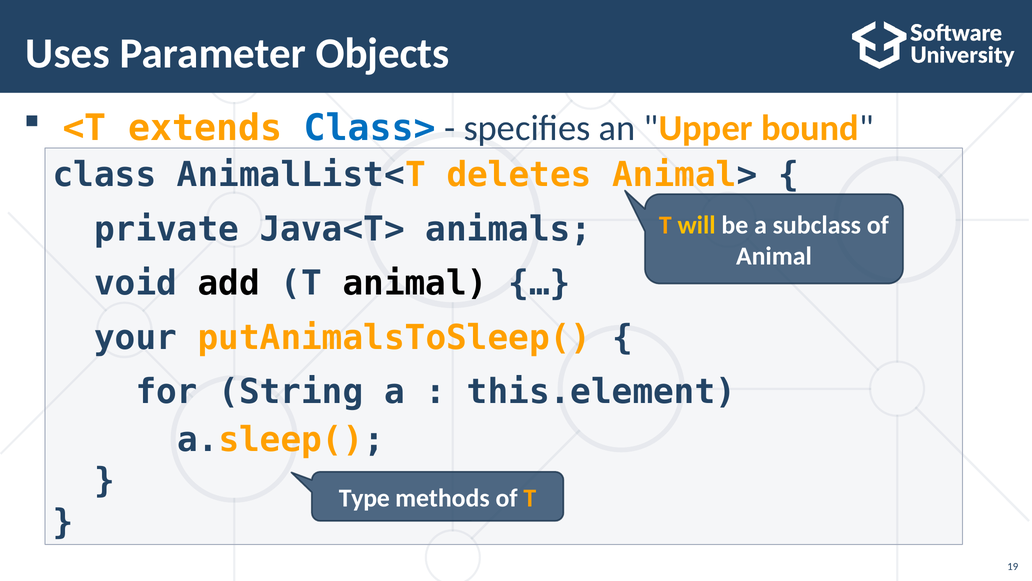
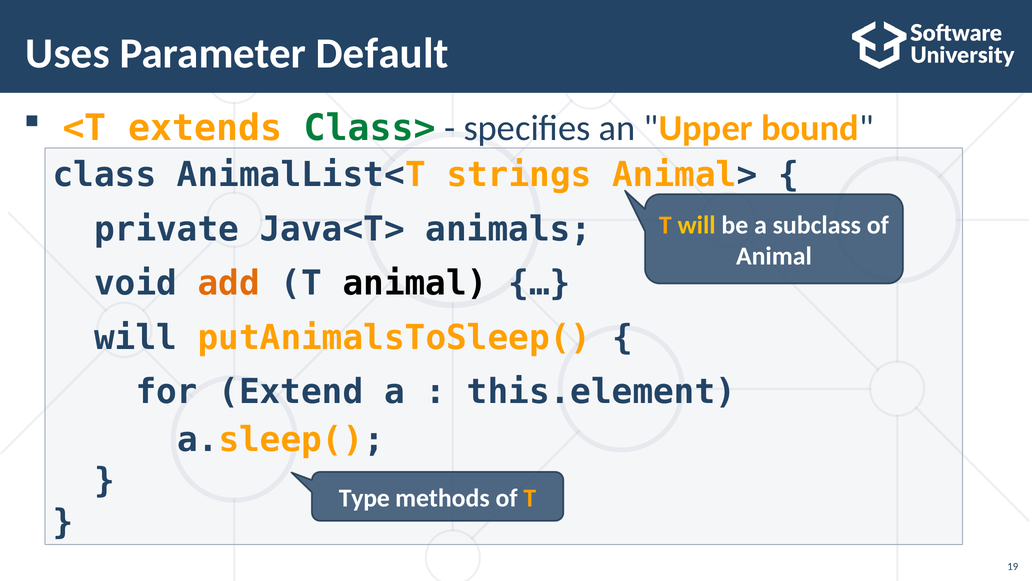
Objects: Objects -> Default
Class> colour: blue -> green
deletes: deletes -> strings
add colour: black -> orange
your at (136, 337): your -> will
String: String -> Extend
